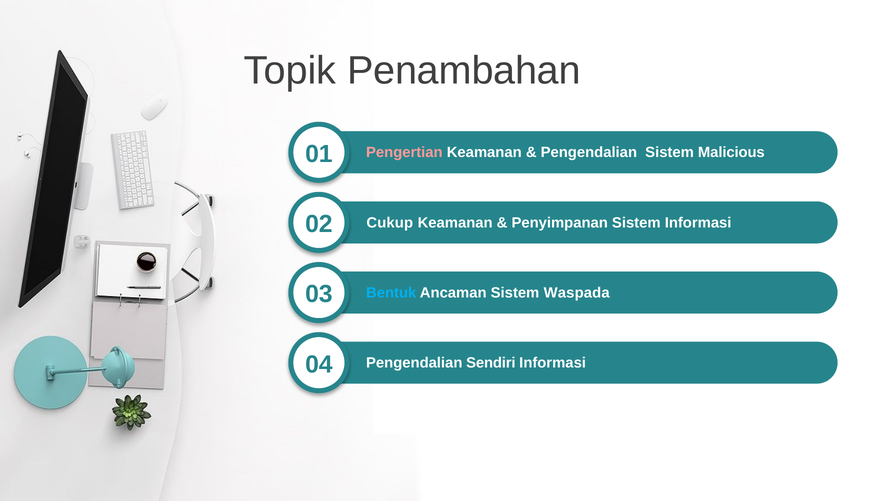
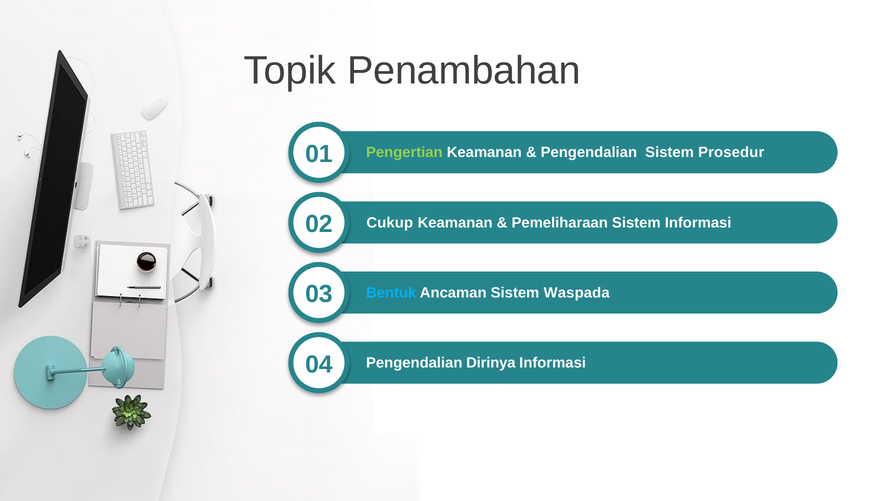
Pengertian colour: pink -> light green
Malicious: Malicious -> Prosedur
Penyimpanan: Penyimpanan -> Pemeliharaan
Sendiri: Sendiri -> Dirinya
